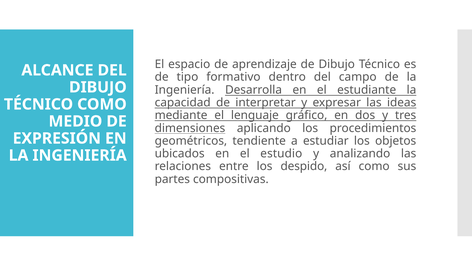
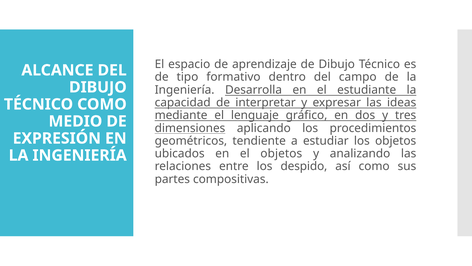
el estudio: estudio -> objetos
